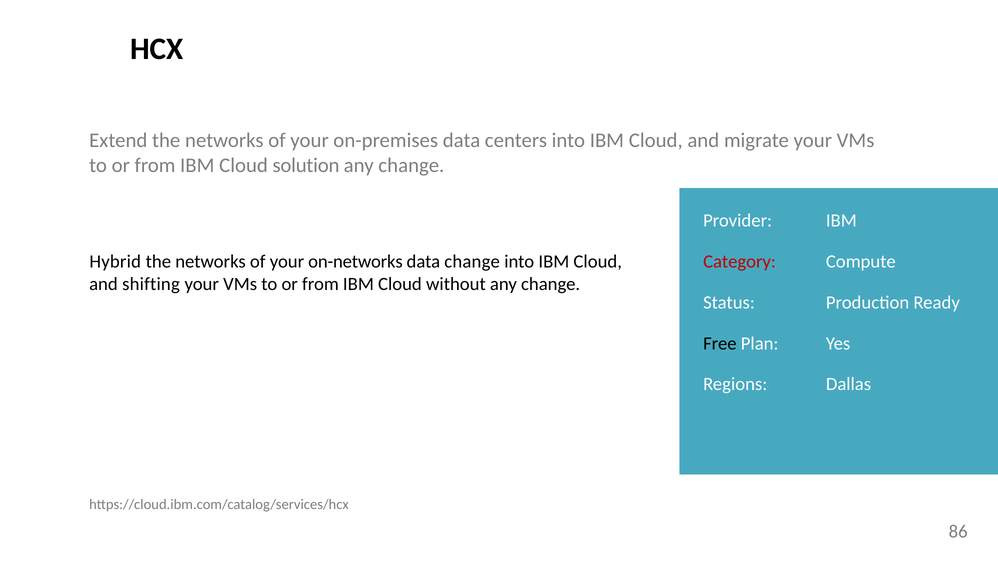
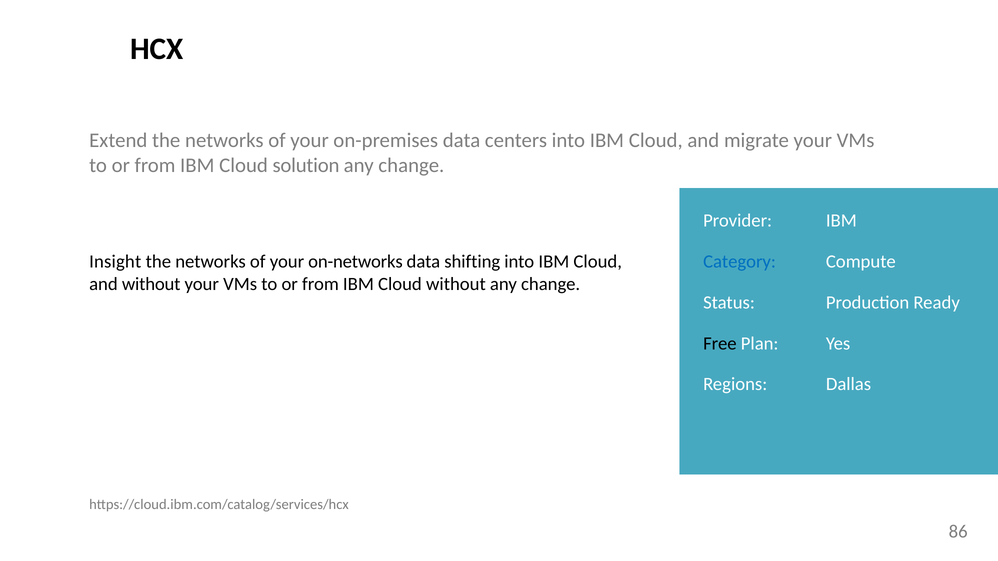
Hybrid: Hybrid -> Insight
data change: change -> shifting
Category colour: red -> blue
and shifting: shifting -> without
